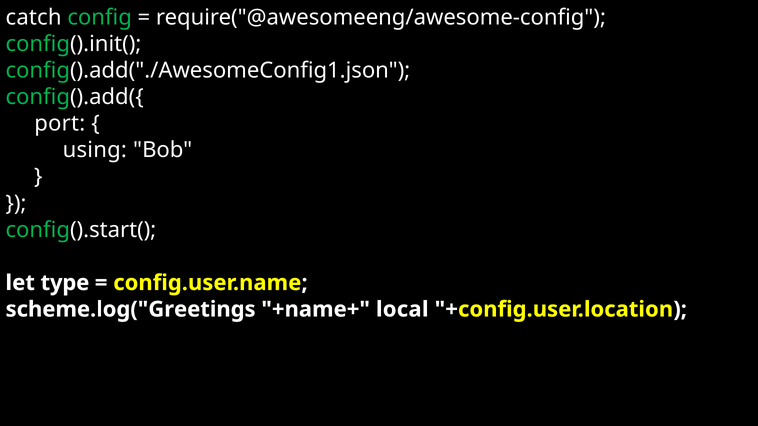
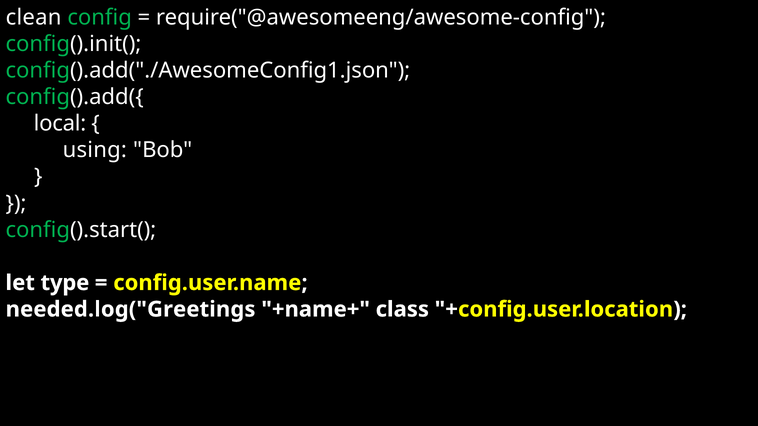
catch: catch -> clean
port: port -> local
scheme.log("Greetings: scheme.log("Greetings -> needed.log("Greetings
local: local -> class
